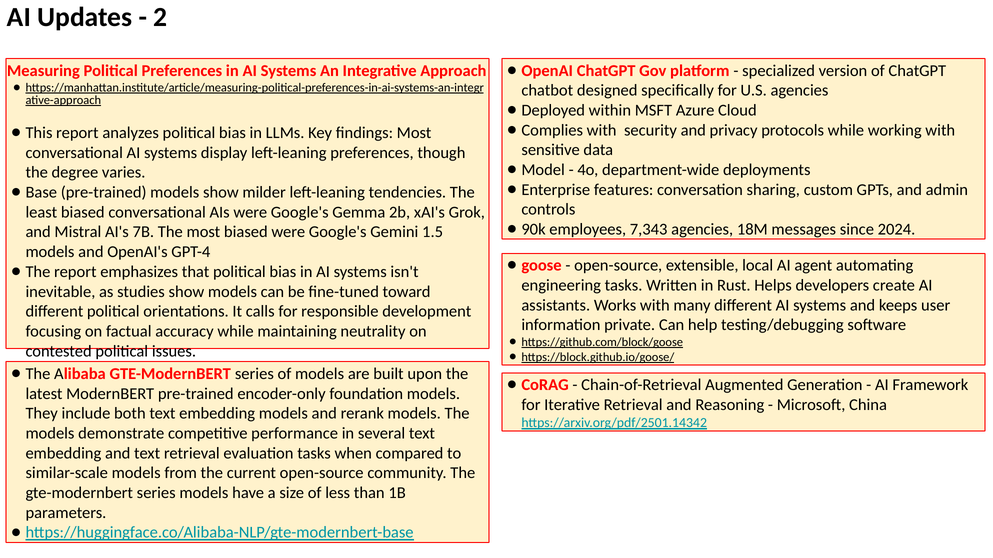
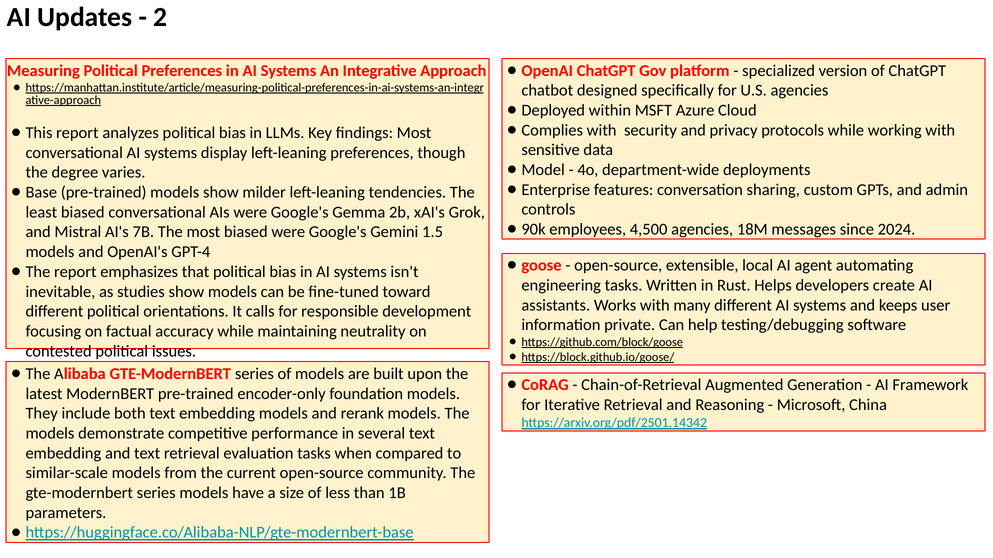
7,343: 7,343 -> 4,500
